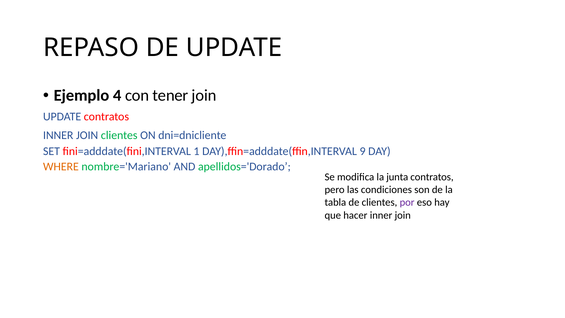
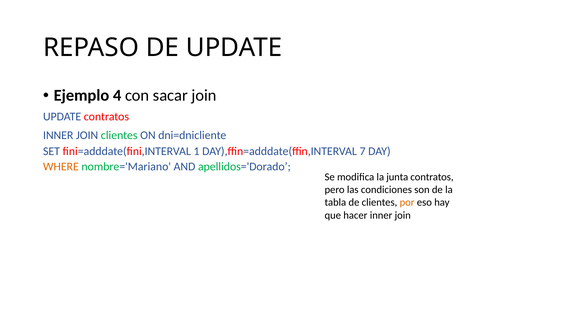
tener: tener -> sacar
9: 9 -> 7
por colour: purple -> orange
